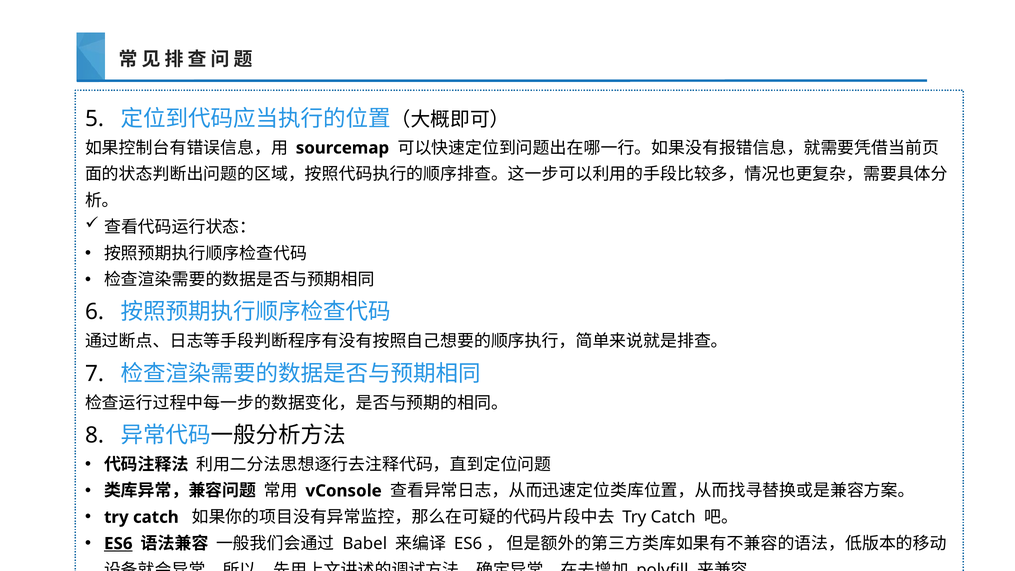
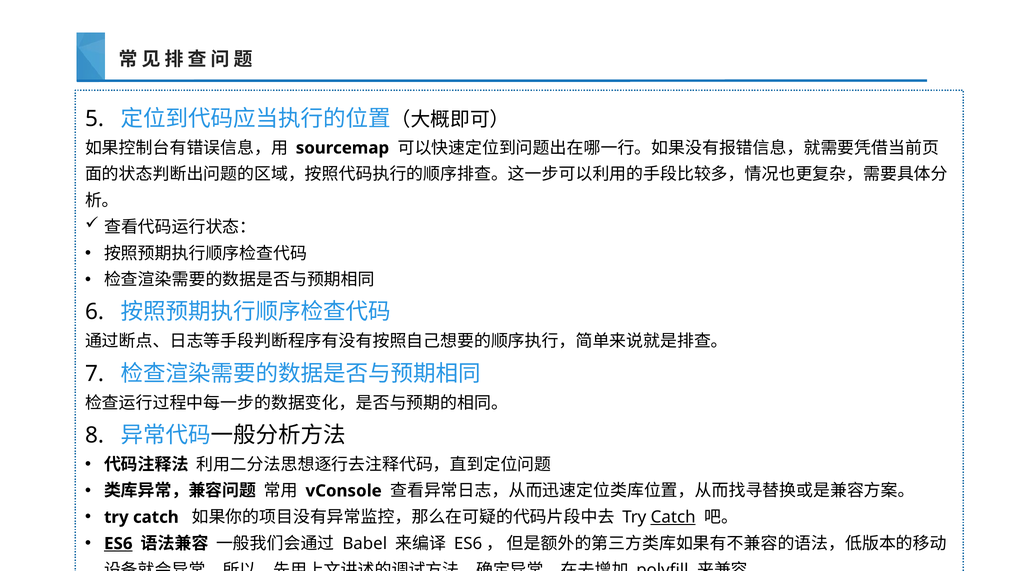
Catch at (673, 517) underline: none -> present
